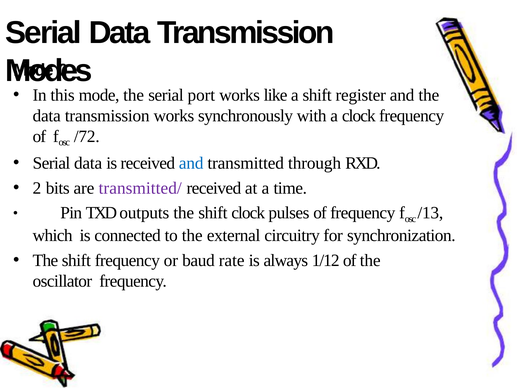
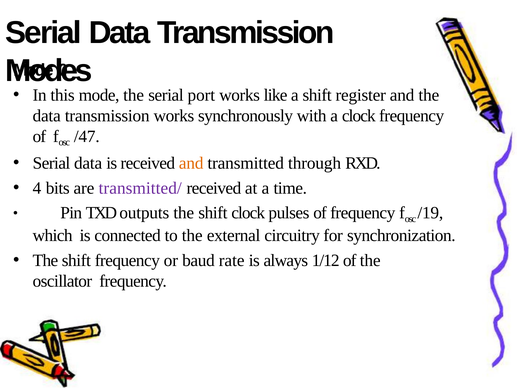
/72: /72 -> /47
and at (191, 163) colour: blue -> orange
2: 2 -> 4
/13: /13 -> /19
